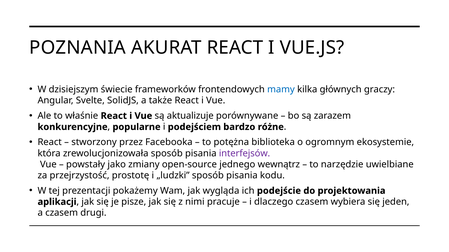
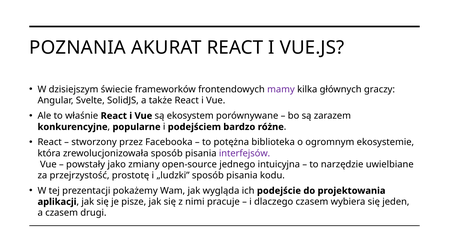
mamy colour: blue -> purple
aktualizuje: aktualizuje -> ekosystem
wewnątrz: wewnątrz -> intuicyjna
